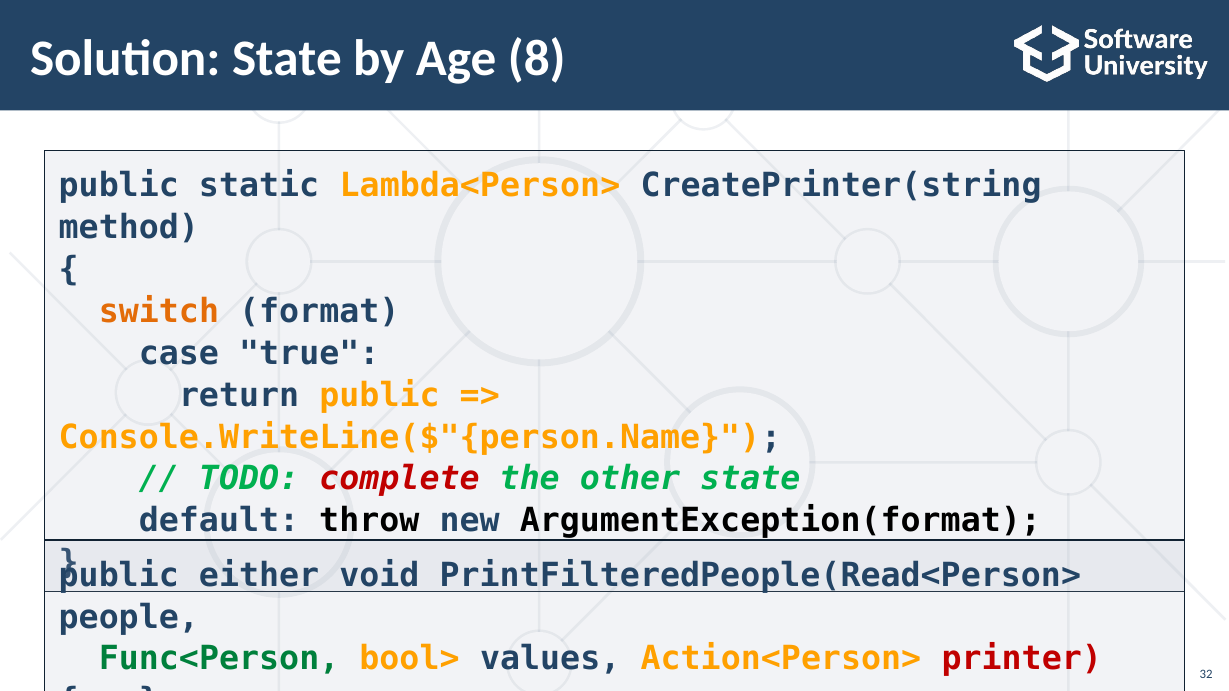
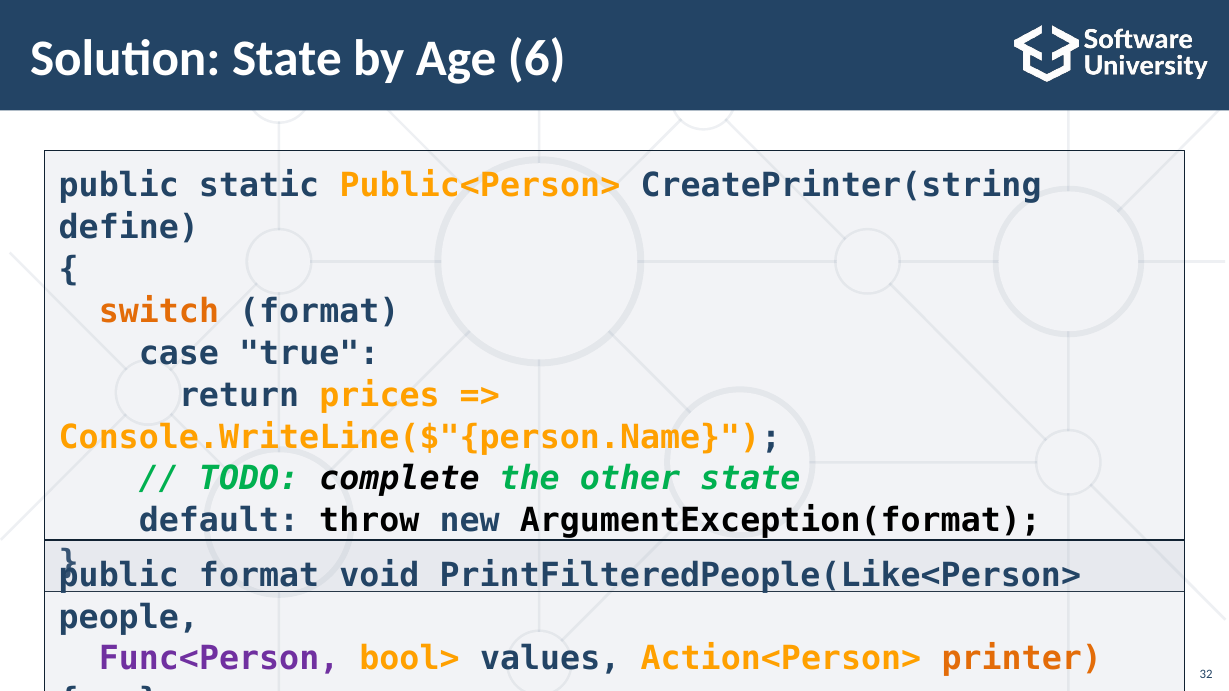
8: 8 -> 6
Lambda<Person>: Lambda<Person> -> Public<Person>
method: method -> define
return public: public -> prices
complete colour: red -> black
either at (259, 575): either -> format
PrintFilteredPeople(Read<Person>: PrintFilteredPeople(Read<Person> -> PrintFilteredPeople(Like<Person>
Func<Person colour: green -> purple
printer colour: red -> orange
